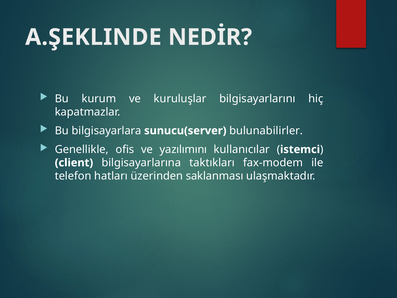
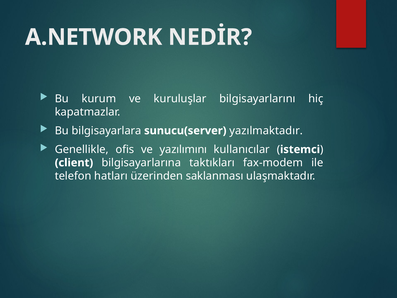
A.ŞEKLINDE: A.ŞEKLINDE -> A.NETWORK
bulunabilirler: bulunabilirler -> yazılmaktadır
